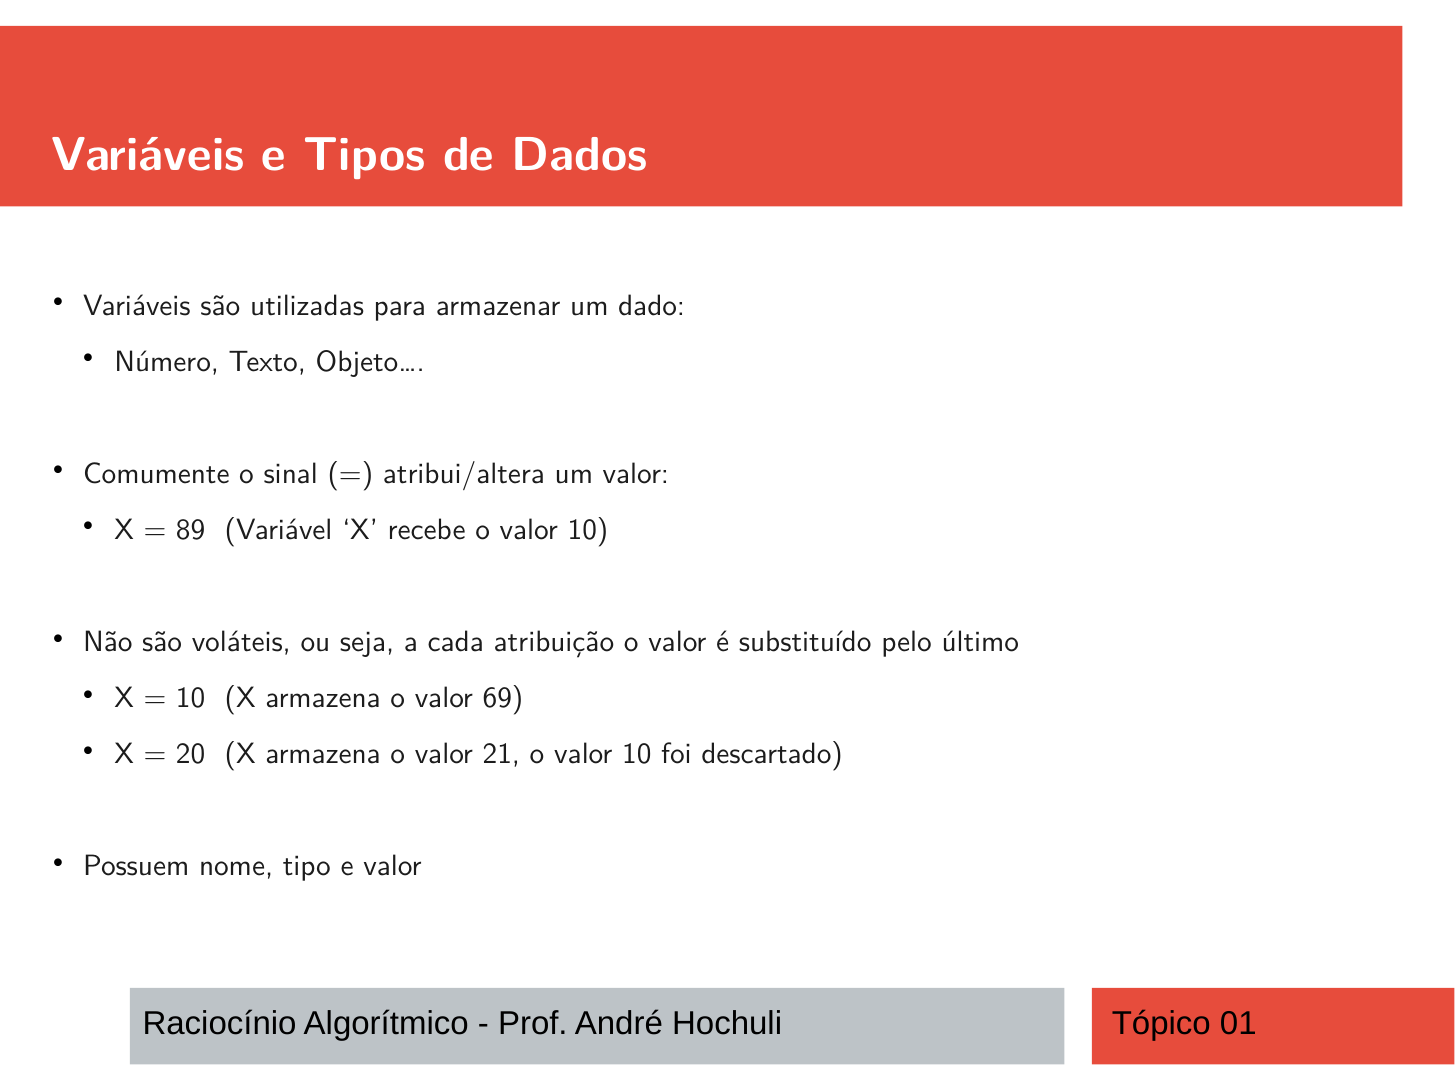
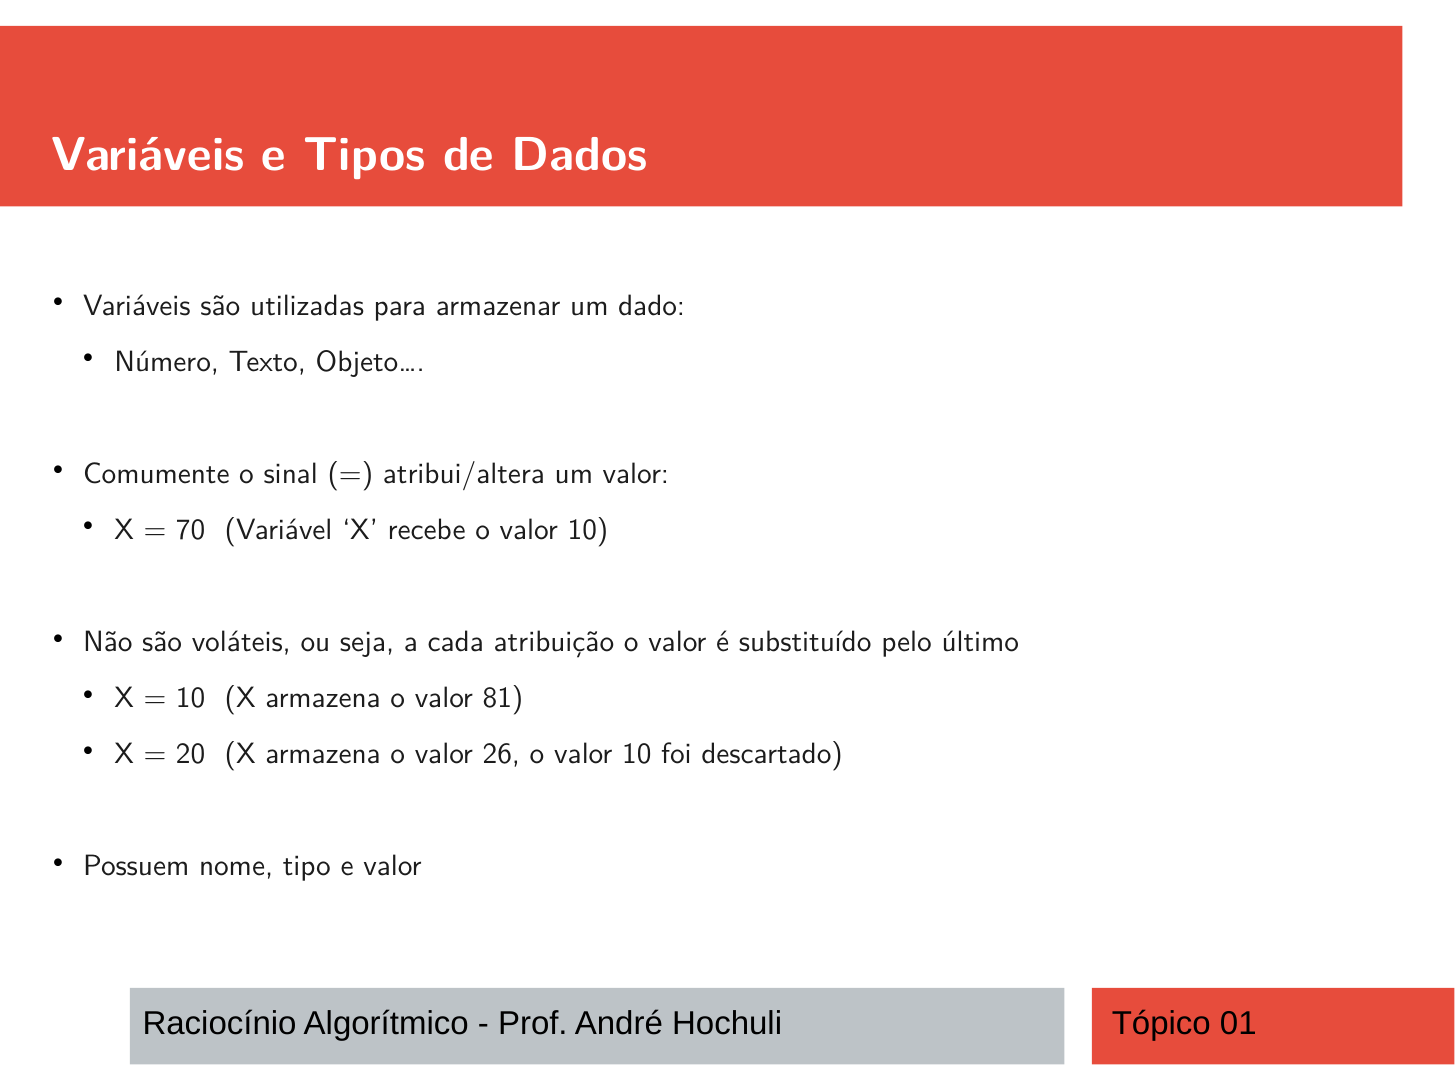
89: 89 -> 70
69: 69 -> 81
21: 21 -> 26
